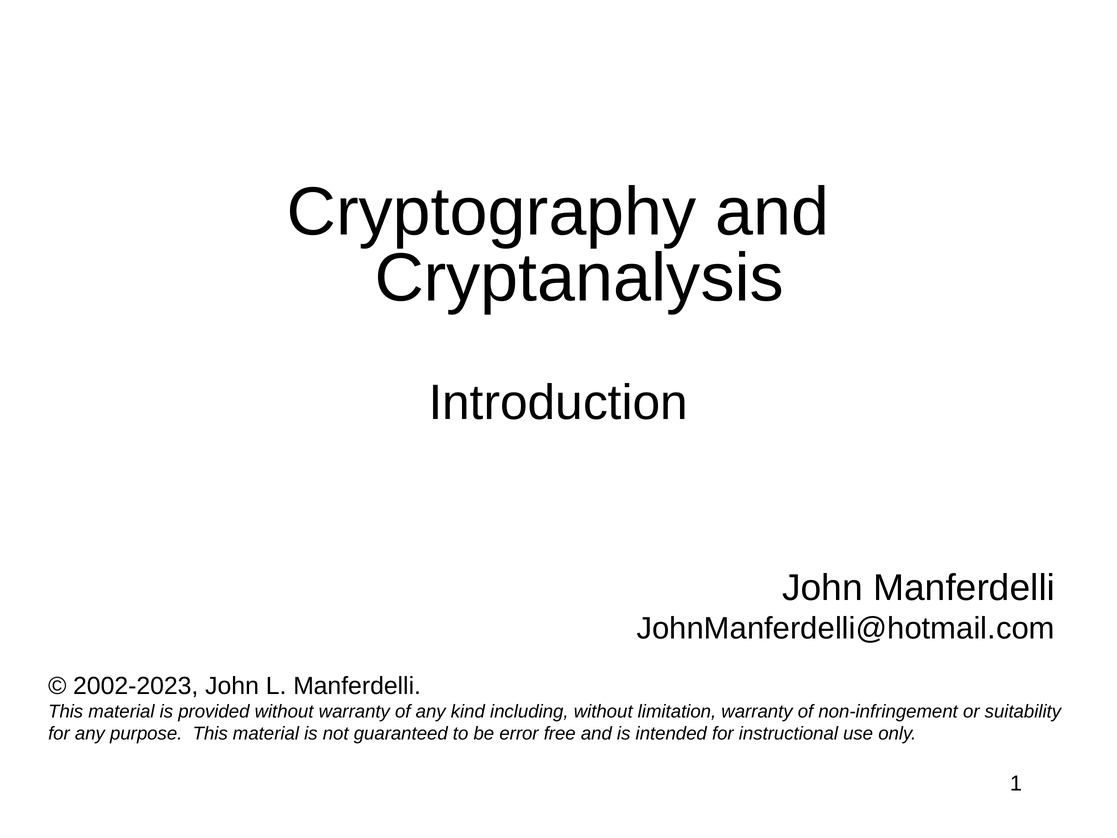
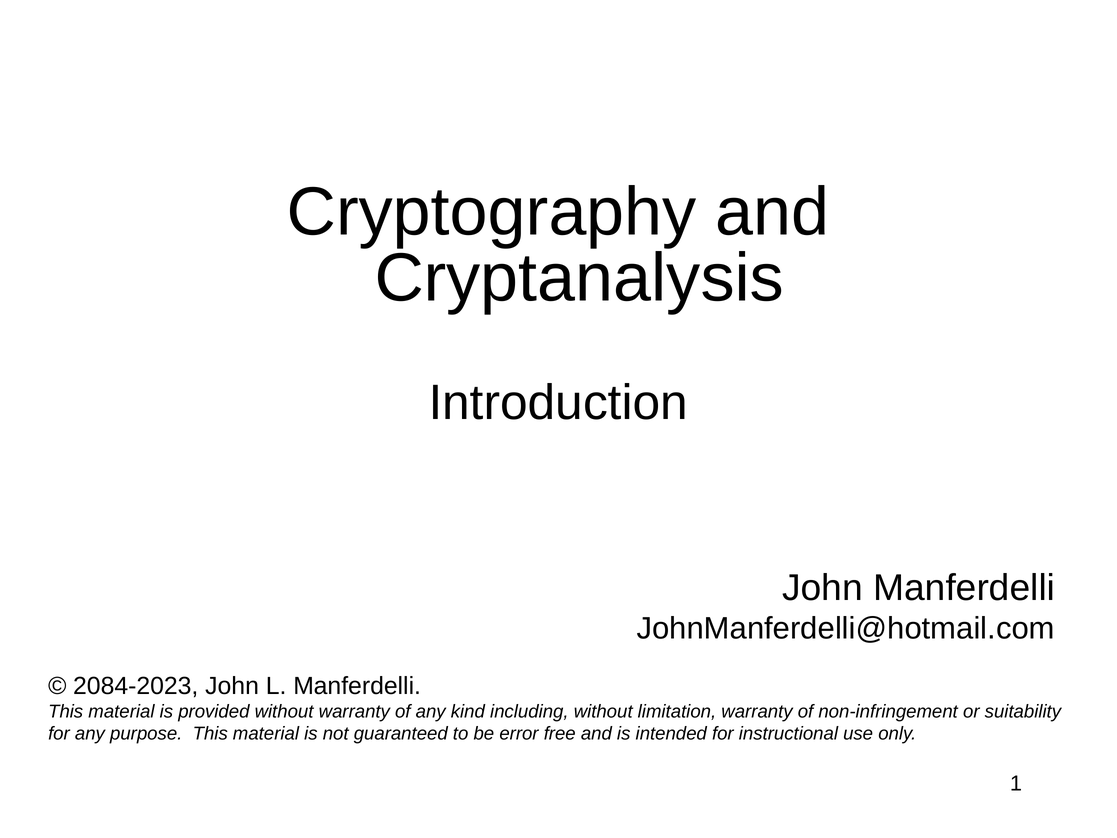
2002-2023: 2002-2023 -> 2084-2023
